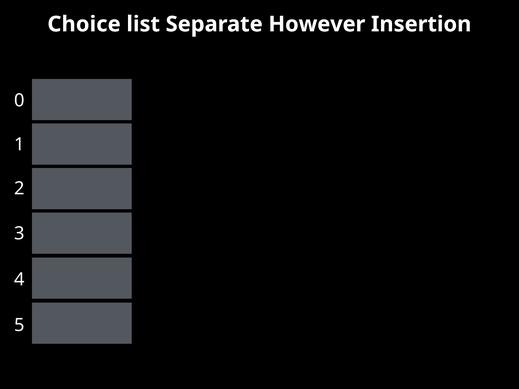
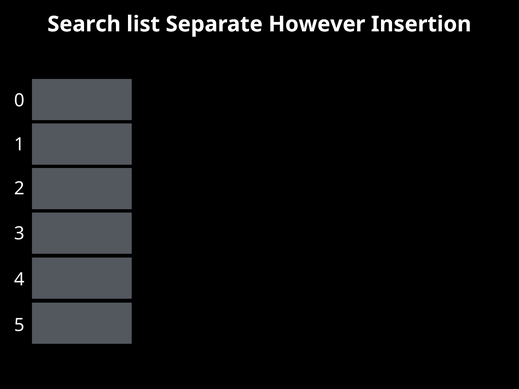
Choice: Choice -> Search
